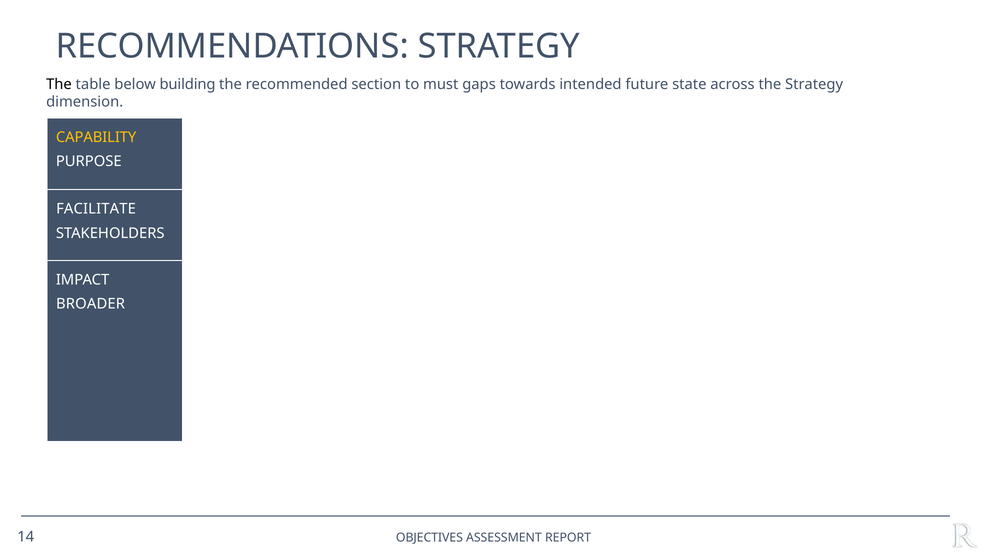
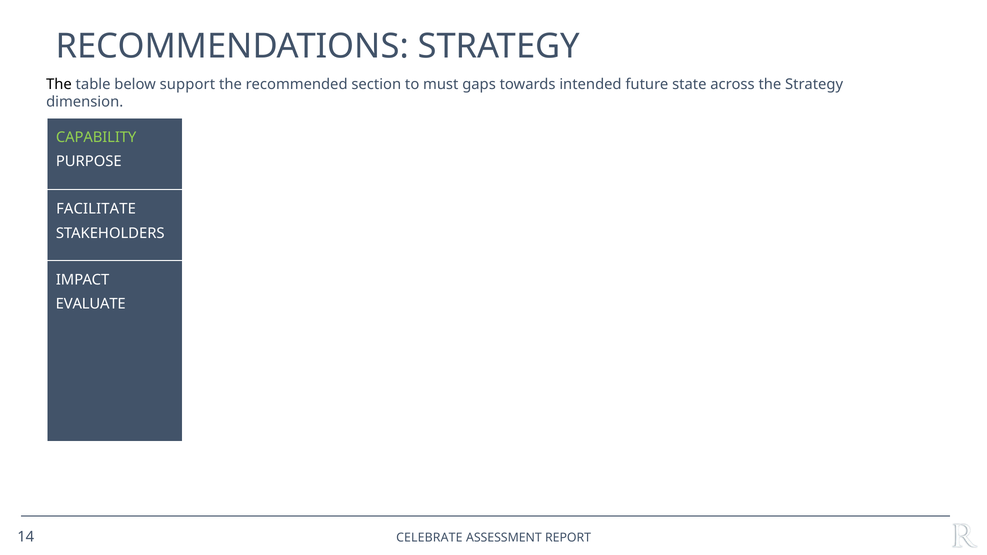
building: building -> support
CAPABILITY colour: yellow -> light green
BROADER: BROADER -> EVALUATE
OBJECTIVES: OBJECTIVES -> CELEBRATE
